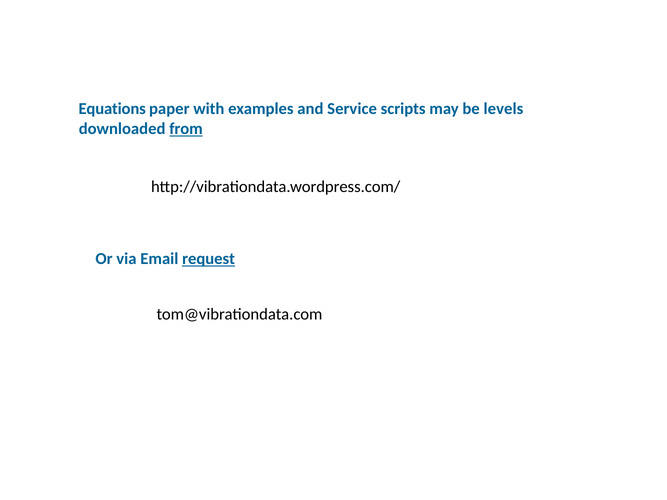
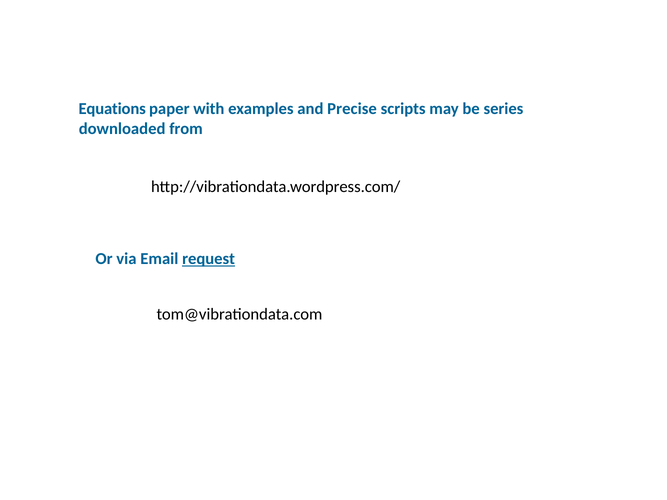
Service: Service -> Precise
levels: levels -> series
from underline: present -> none
